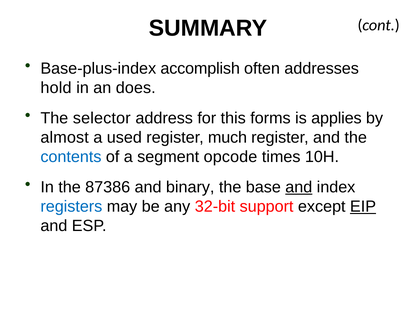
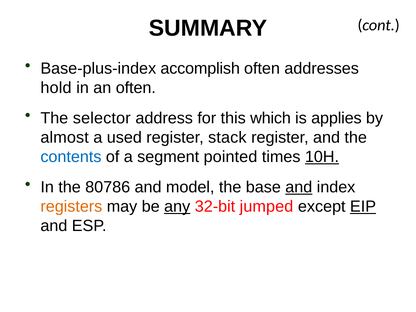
an does: does -> often
forms: forms -> which
much: much -> stack
opcode: opcode -> pointed
10H underline: none -> present
87386: 87386 -> 80786
binary: binary -> model
registers colour: blue -> orange
any underline: none -> present
support: support -> jumped
